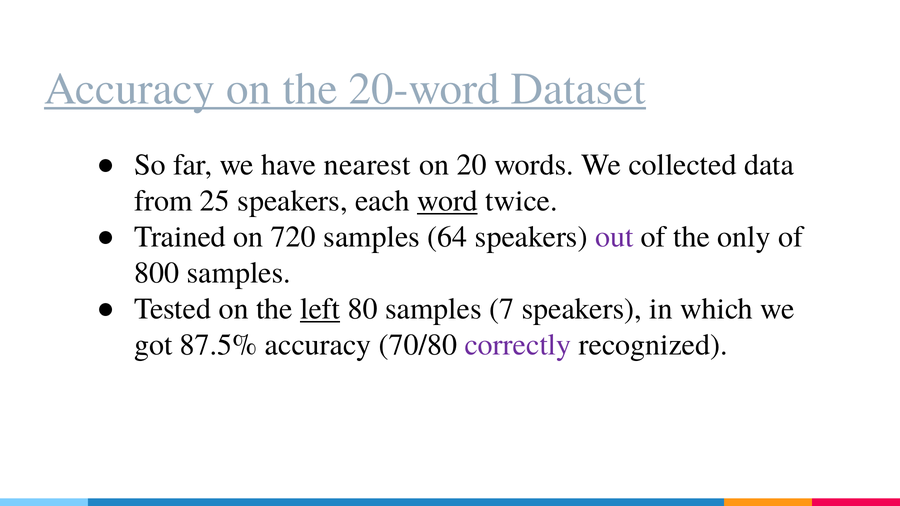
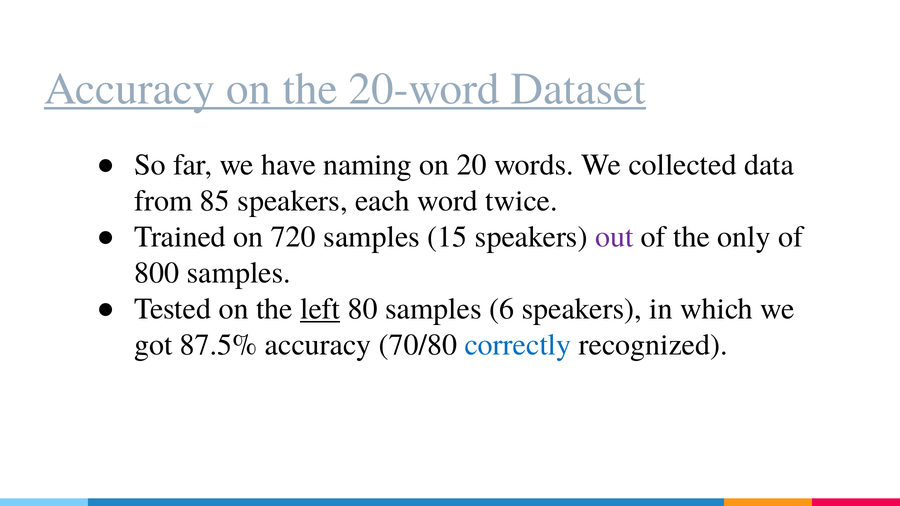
nearest: nearest -> naming
25: 25 -> 85
word underline: present -> none
64: 64 -> 15
7: 7 -> 6
correctly colour: purple -> blue
